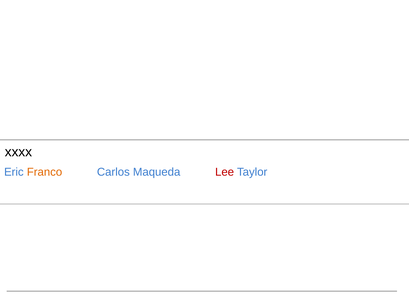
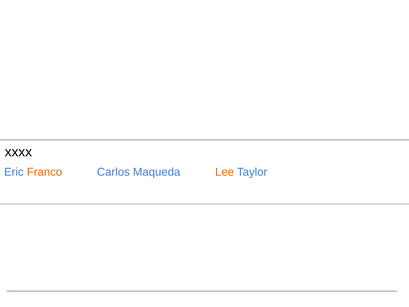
Lee colour: red -> orange
